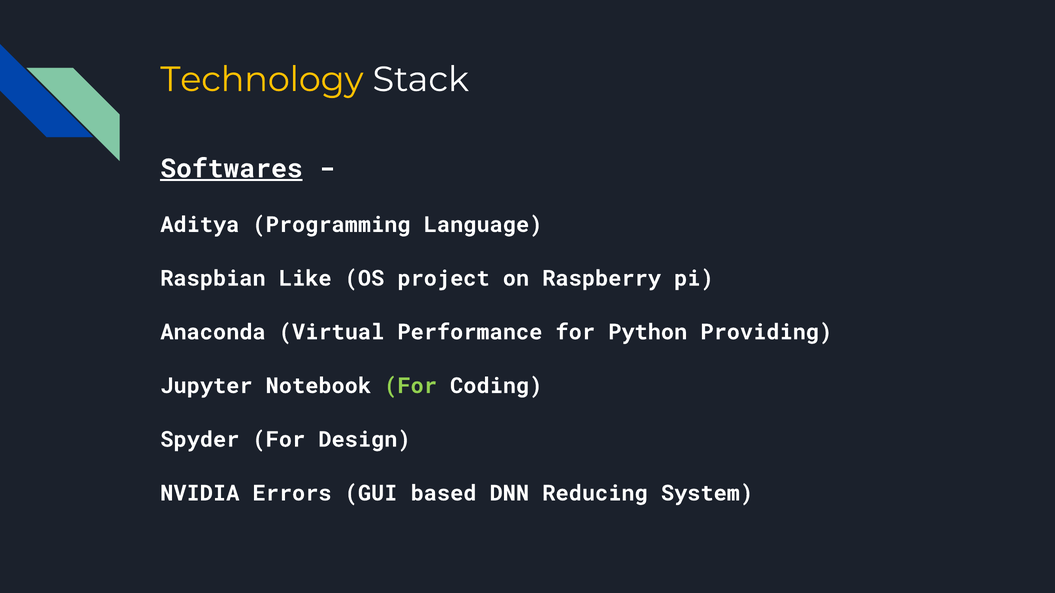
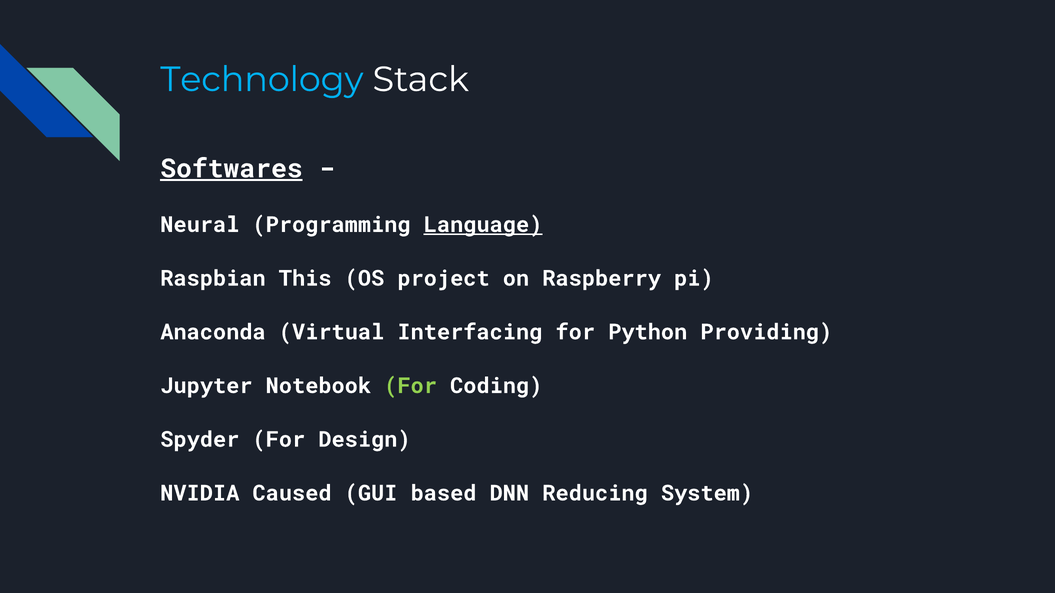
Technology colour: yellow -> light blue
Aditya: Aditya -> Neural
Language underline: none -> present
Like: Like -> This
Performance: Performance -> Interfacing
Errors: Errors -> Caused
